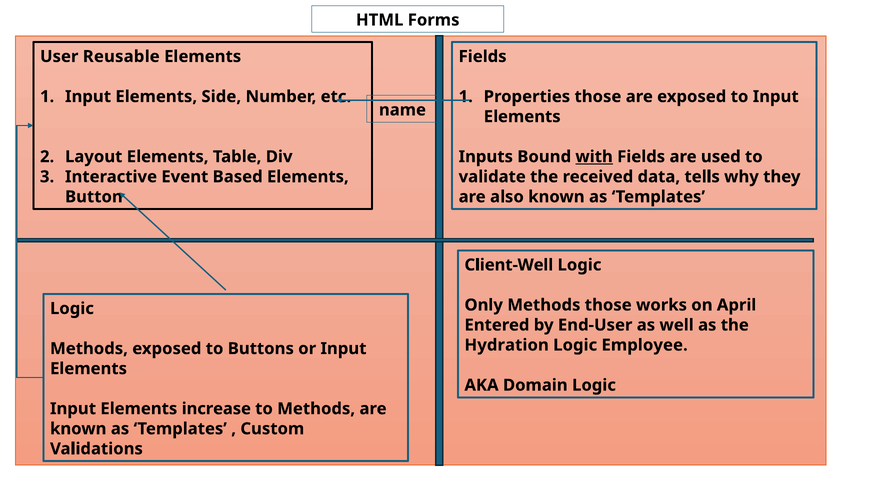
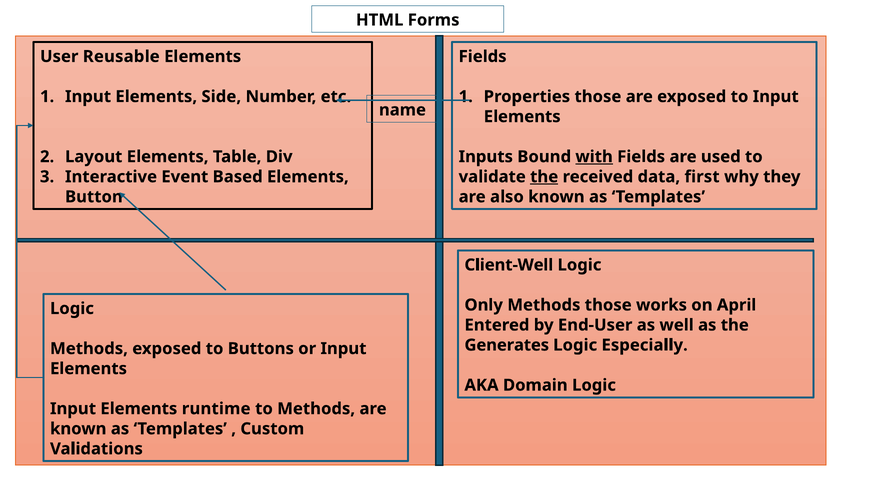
the at (544, 177) underline: none -> present
tells: tells -> first
Hydration: Hydration -> Generates
Employee: Employee -> Especially
increase: increase -> runtime
